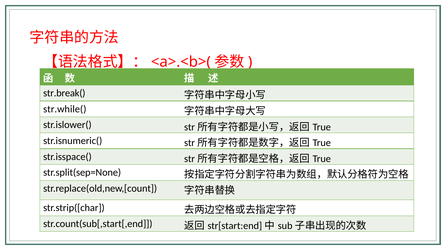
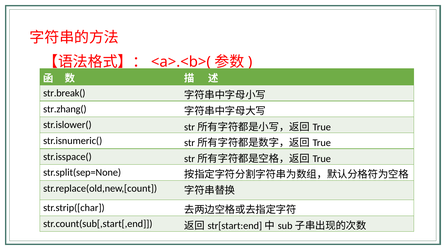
str.while(: str.while( -> str.zhang(
